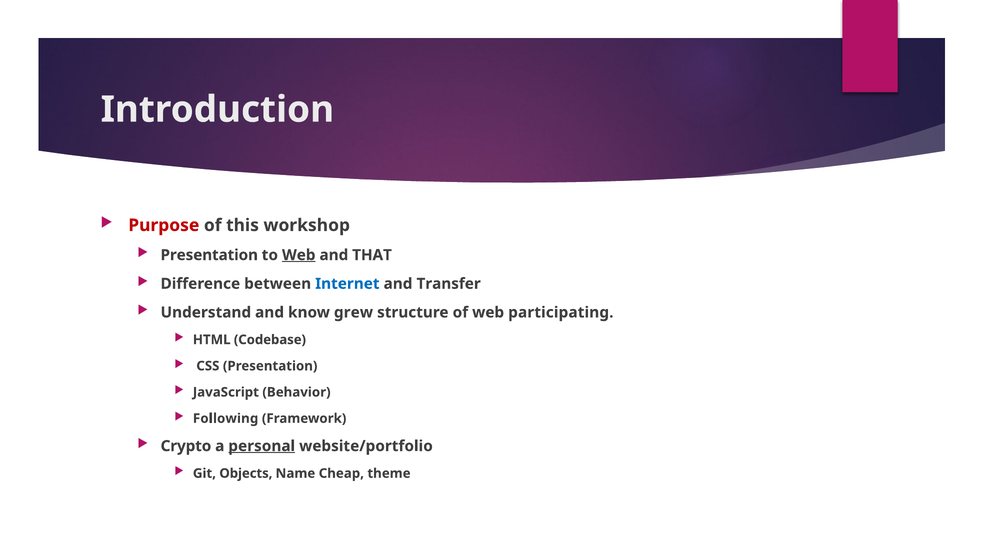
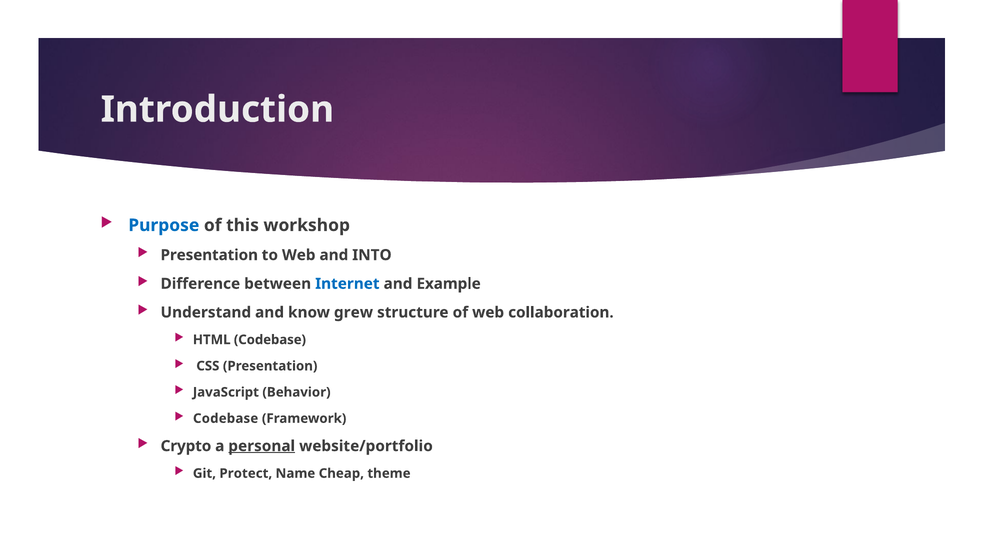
Purpose colour: red -> blue
Web at (299, 255) underline: present -> none
THAT: THAT -> INTO
Transfer: Transfer -> Example
participating: participating -> collaboration
Following at (226, 419): Following -> Codebase
Objects: Objects -> Protect
